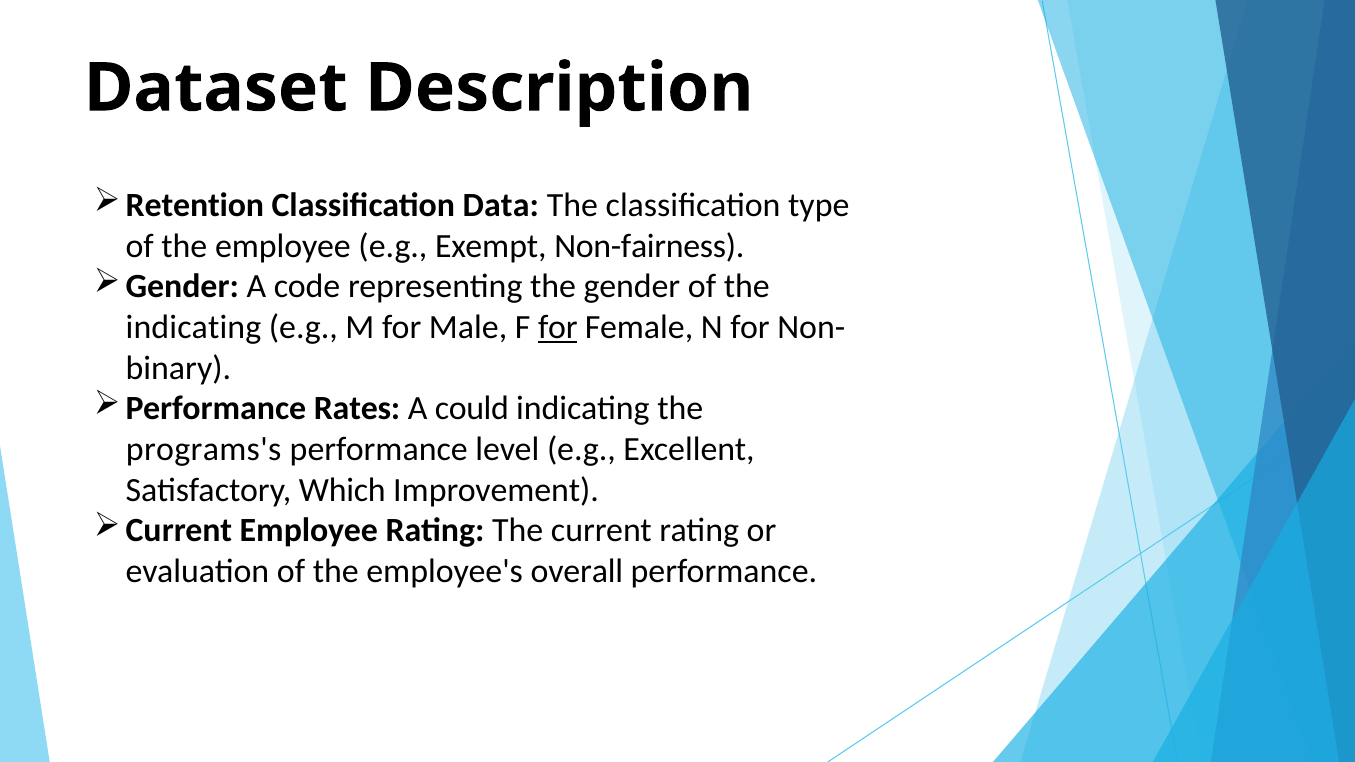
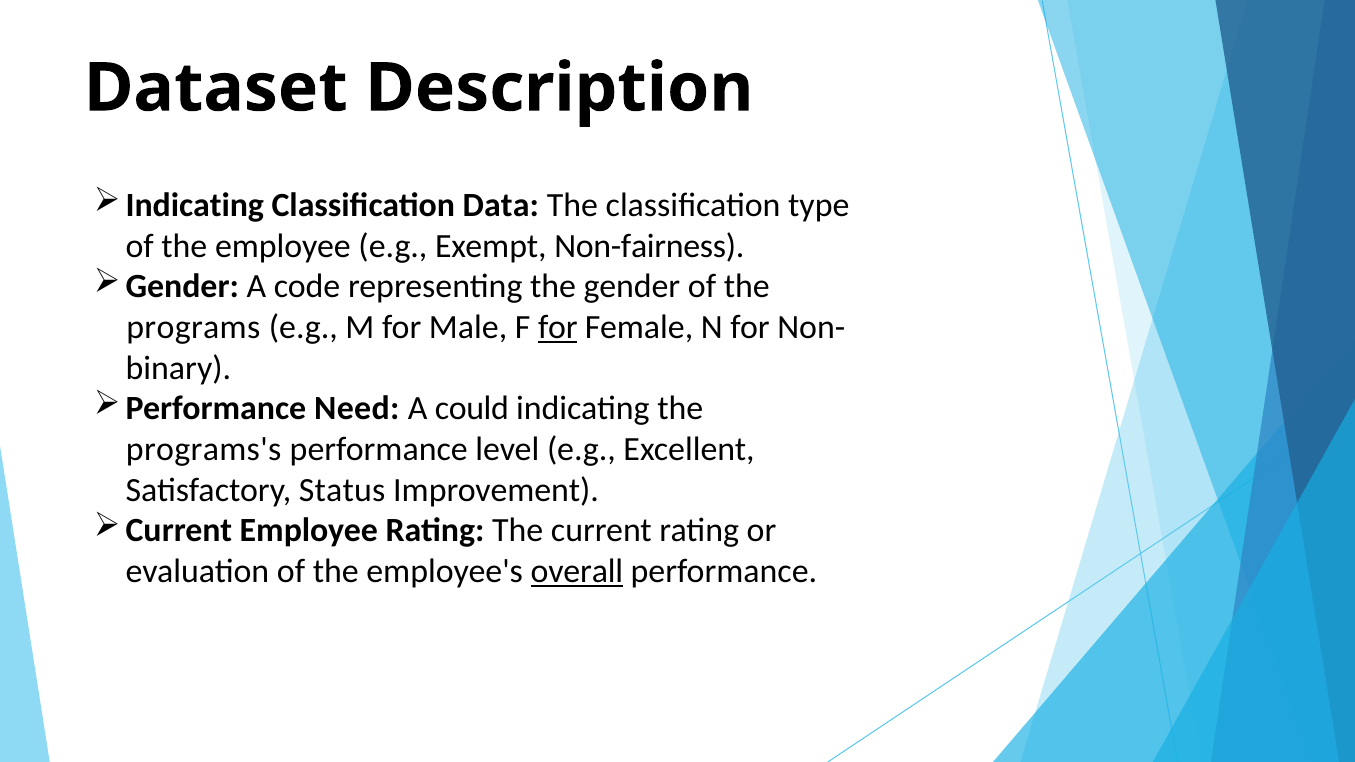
Retention at (195, 206): Retention -> Indicating
indicating at (193, 327): indicating -> programs
Rates: Rates -> Need
Which: Which -> Status
overall underline: none -> present
